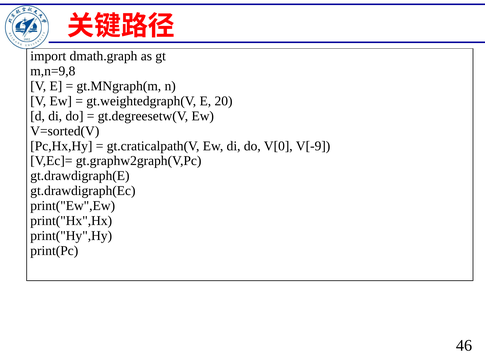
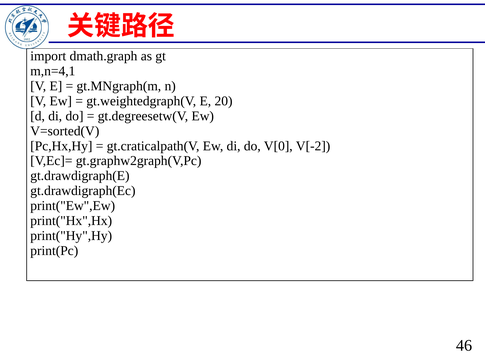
m,n=9,8: m,n=9,8 -> m,n=4,1
V[-9: V[-9 -> V[-2
